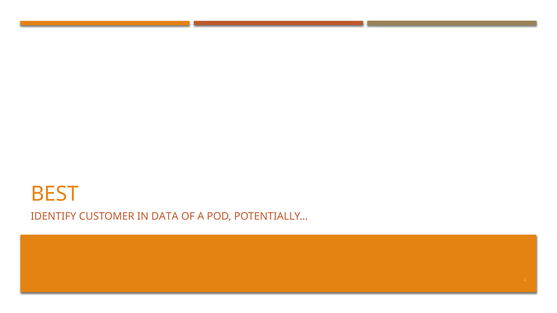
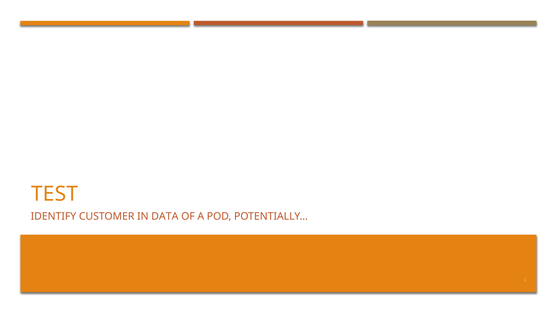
BEST: BEST -> TEST
